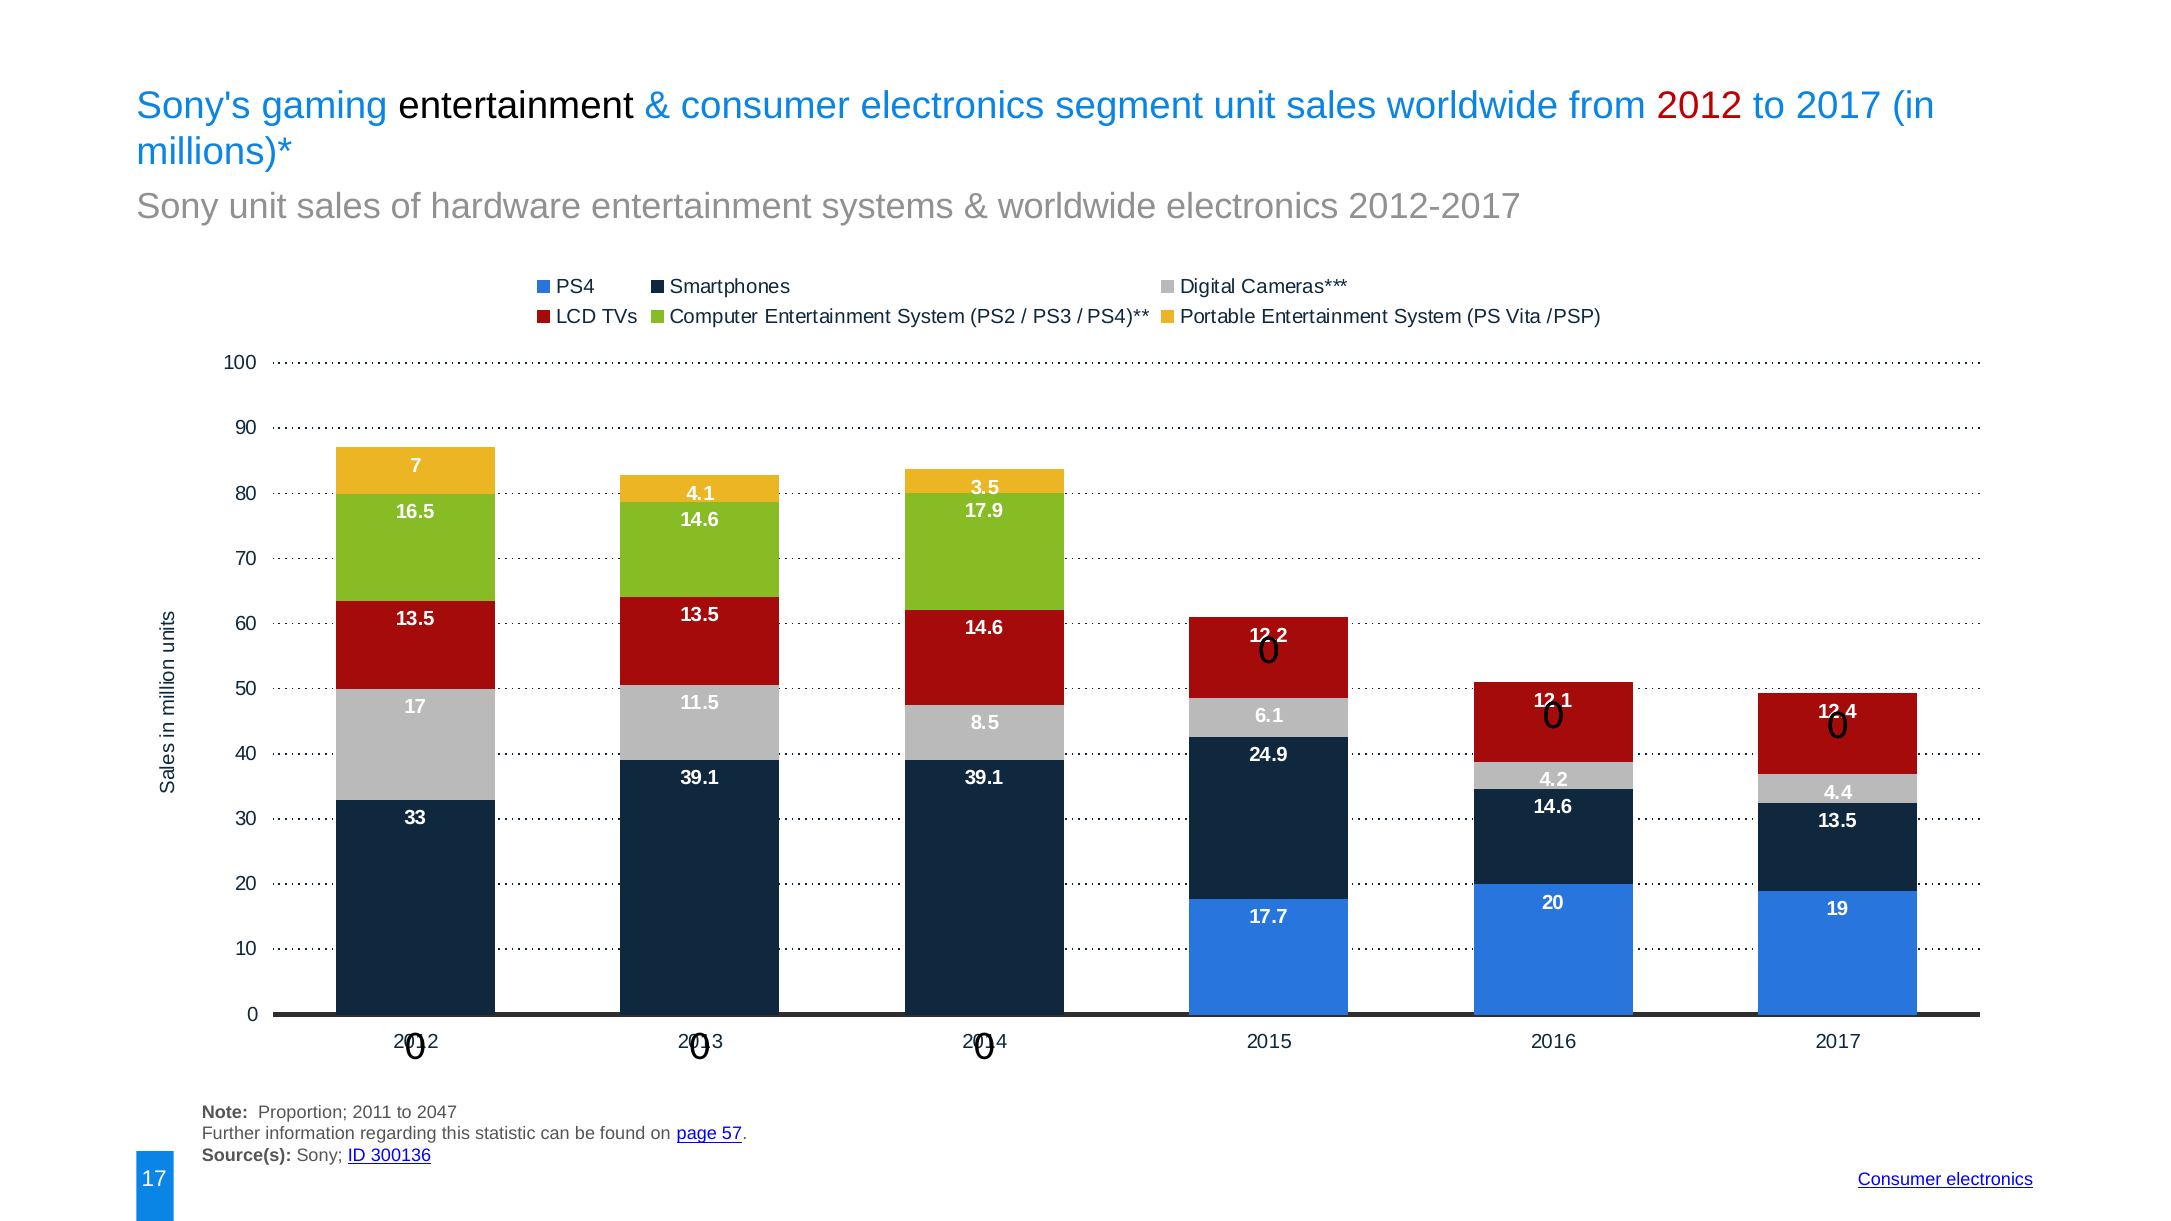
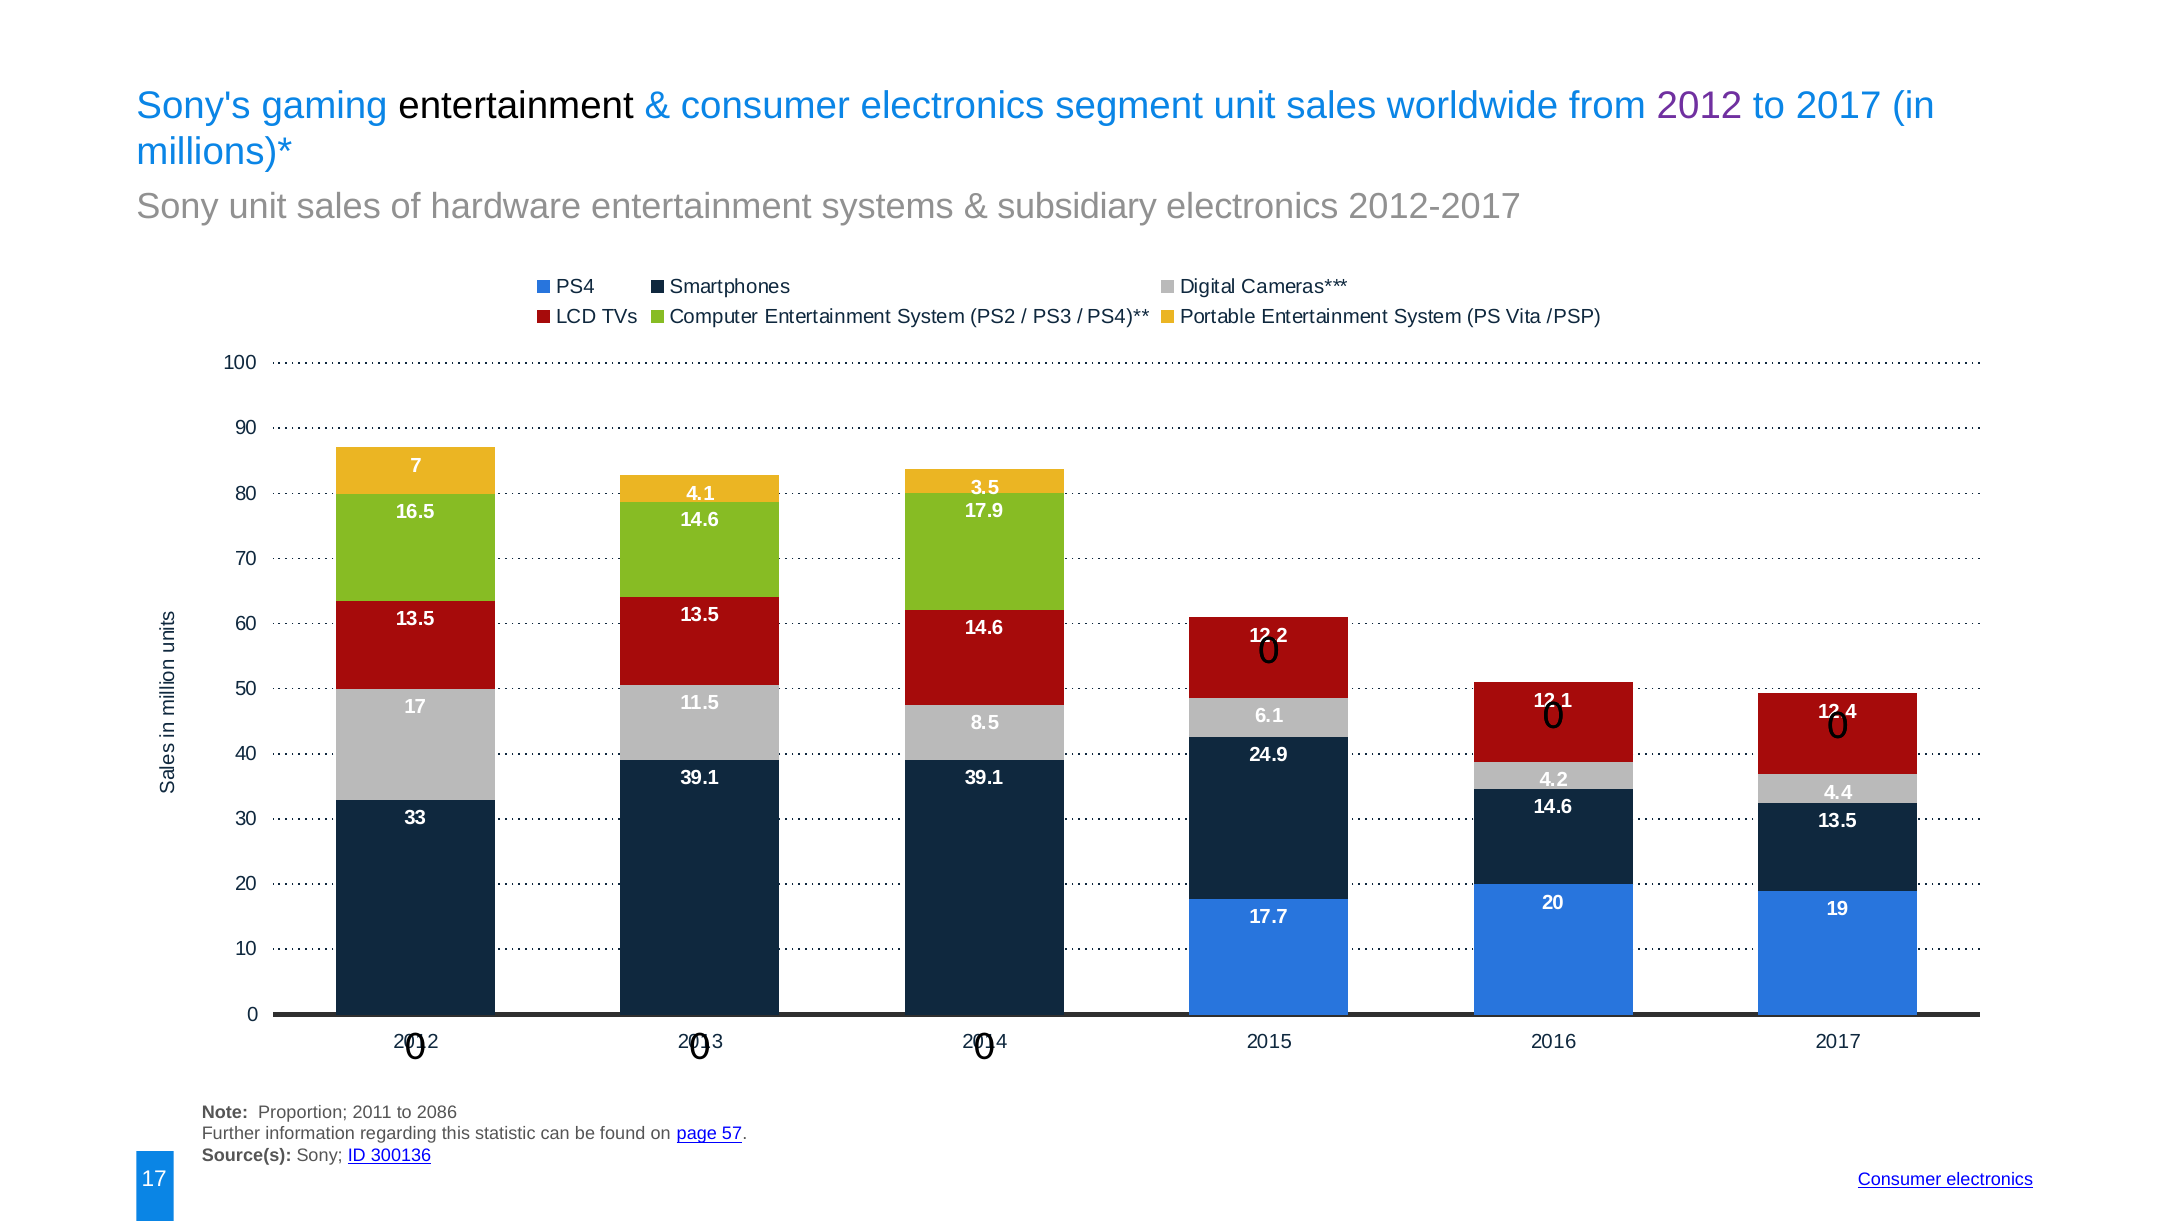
2012 at (1699, 105) colour: red -> purple
worldwide at (1077, 206): worldwide -> subsidiary
2047: 2047 -> 2086
